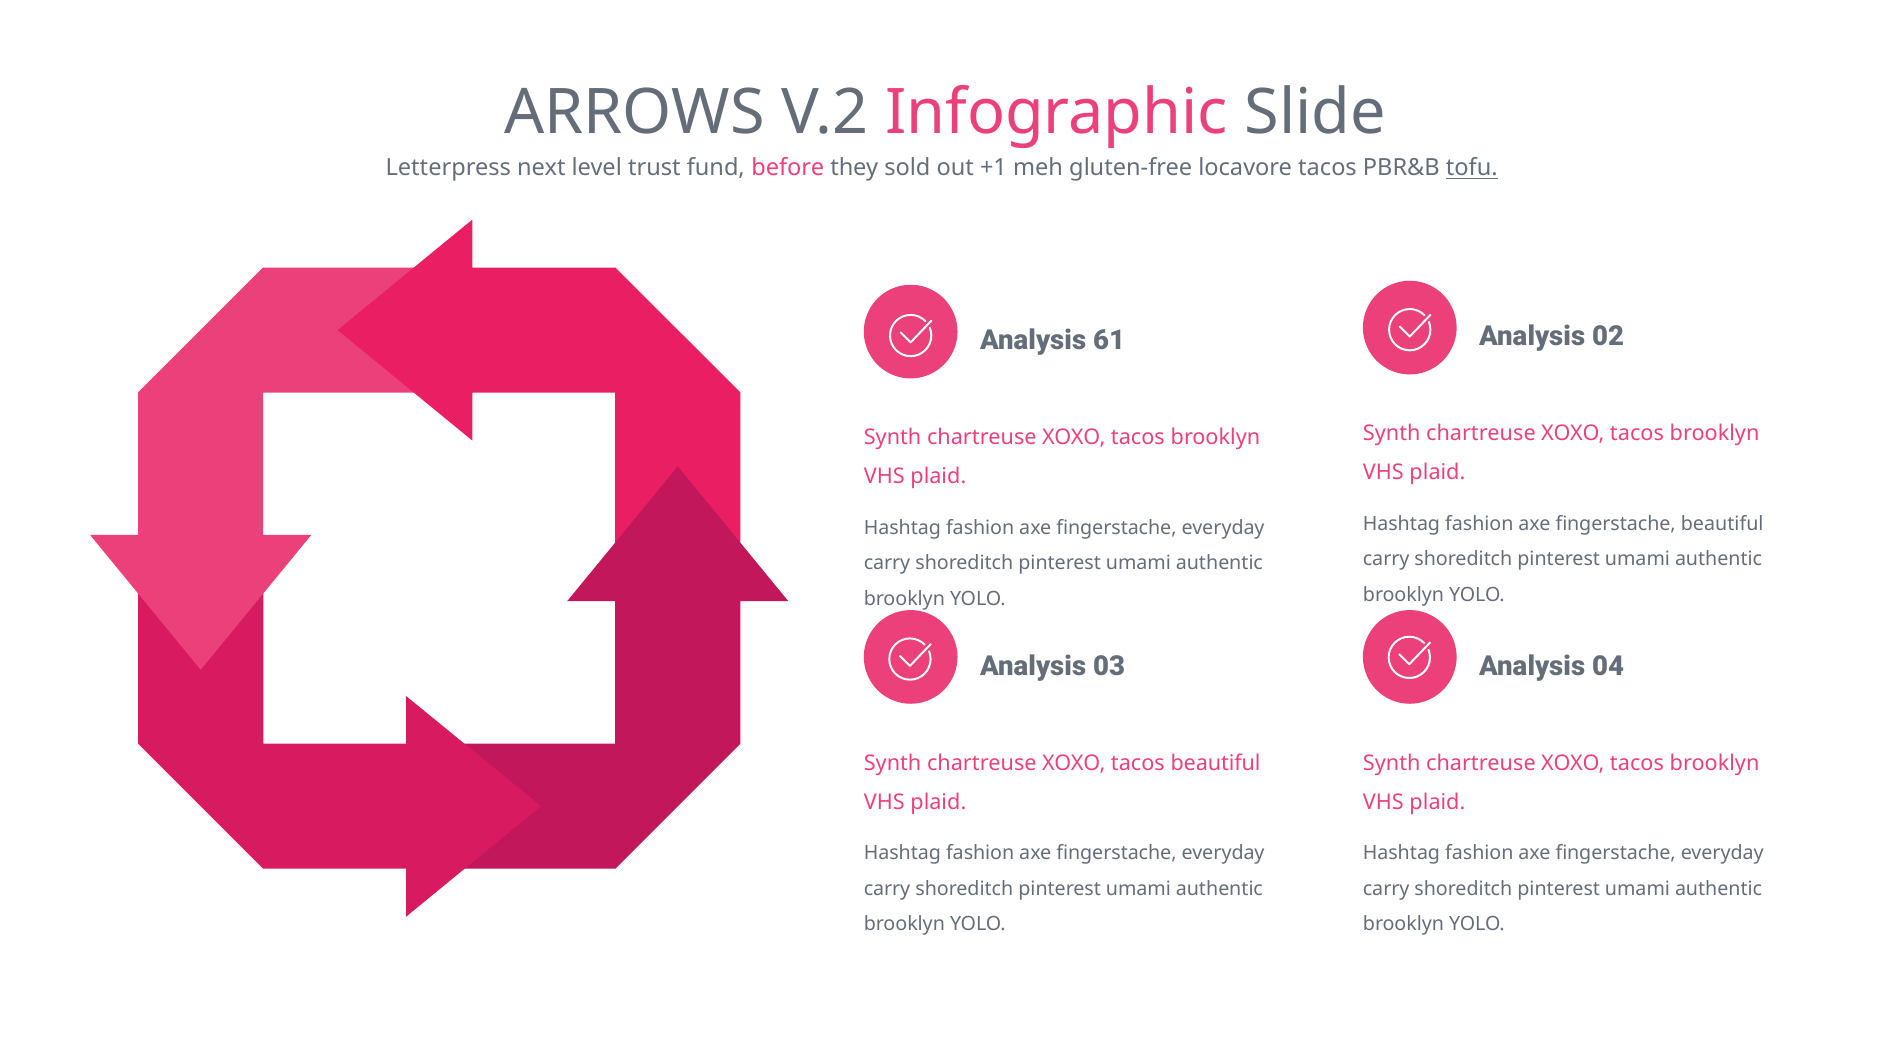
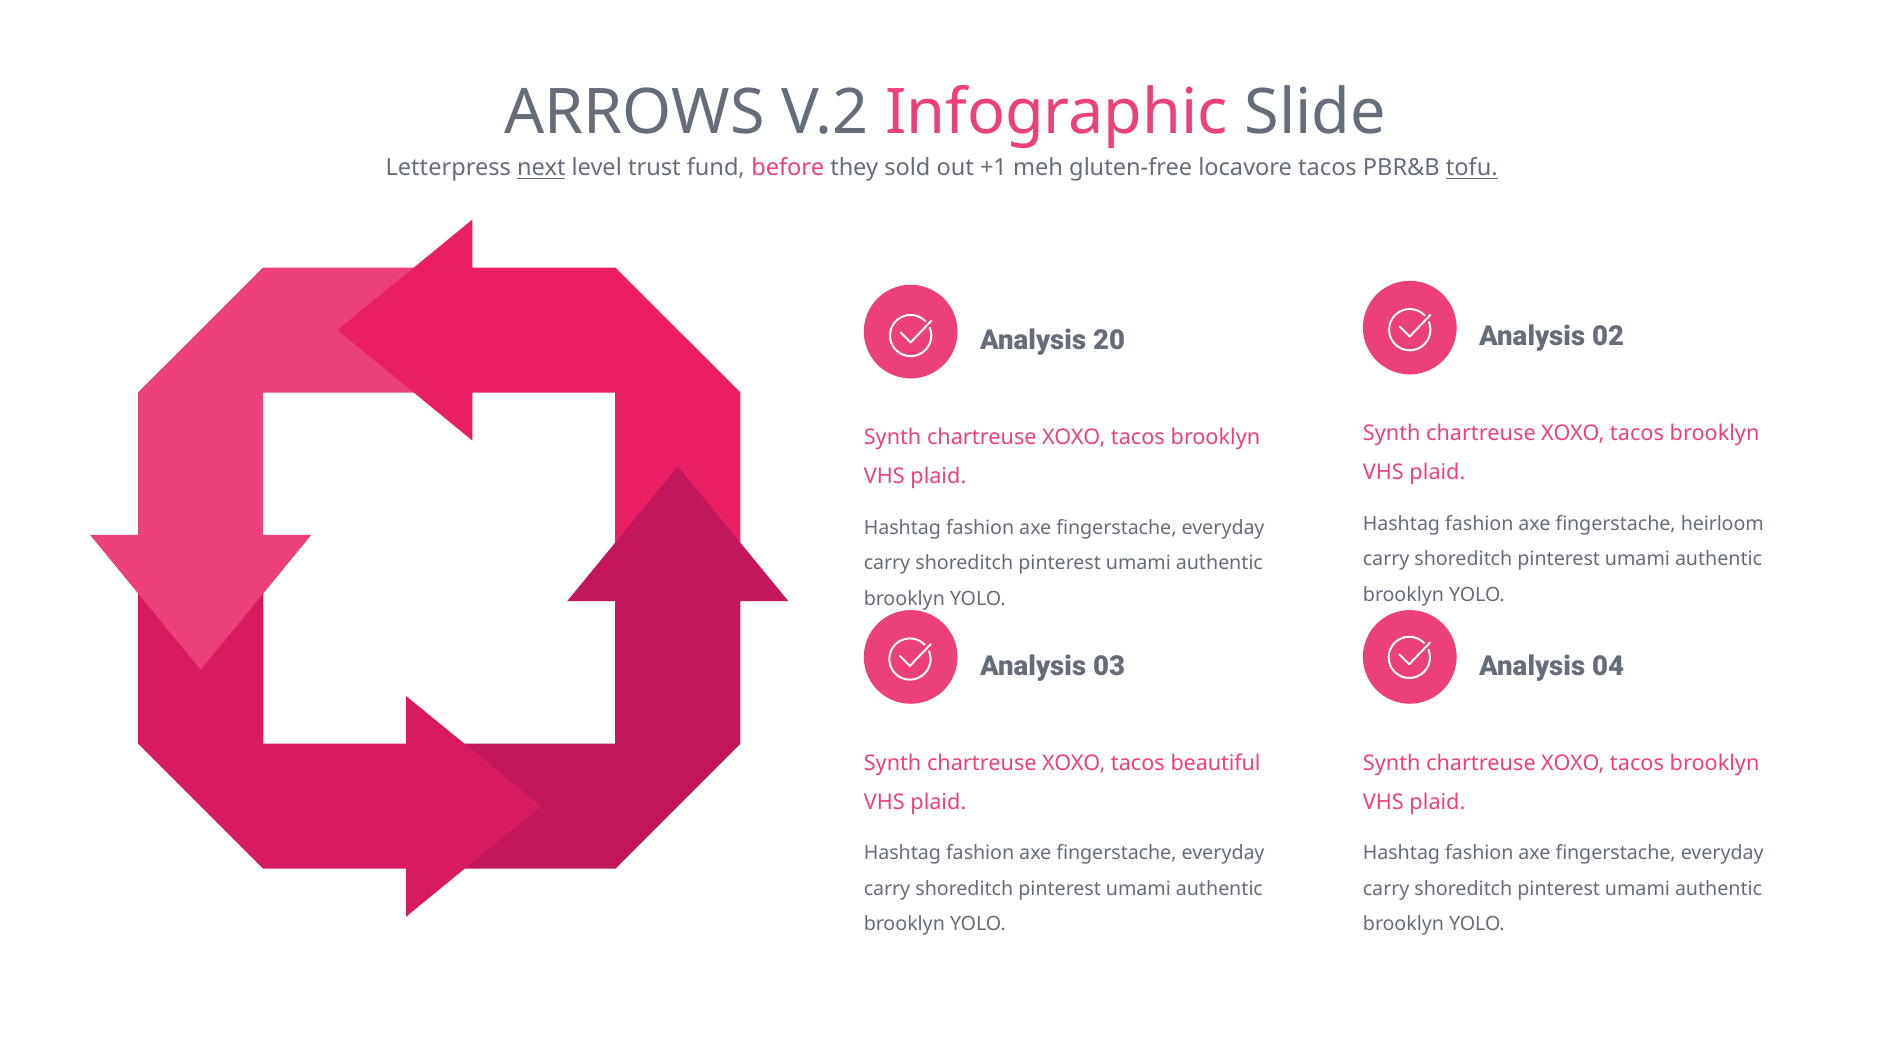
next underline: none -> present
61: 61 -> 20
fingerstache beautiful: beautiful -> heirloom
